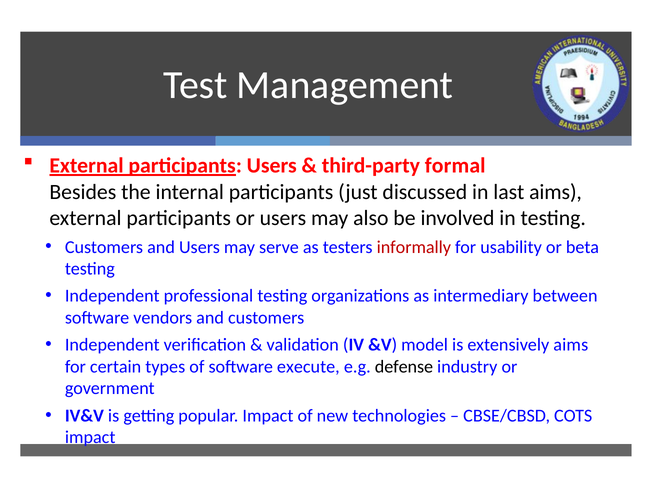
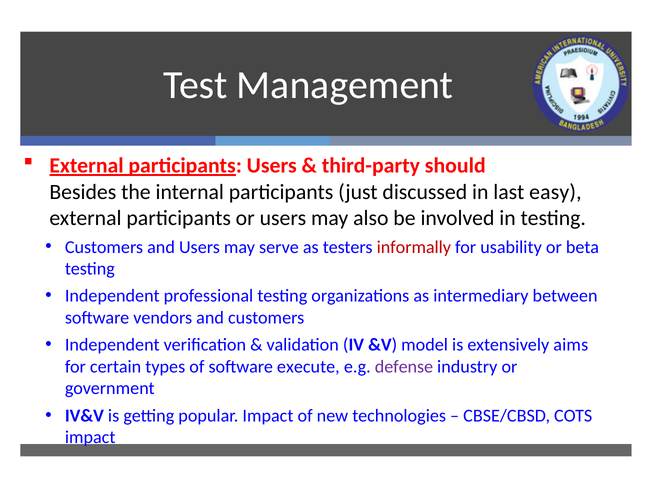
formal: formal -> should
last aims: aims -> easy
defense colour: black -> purple
